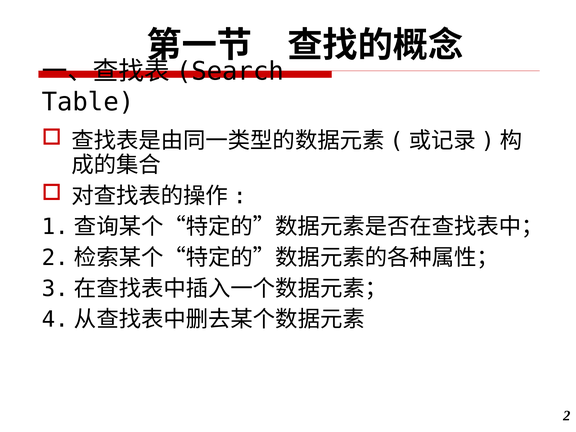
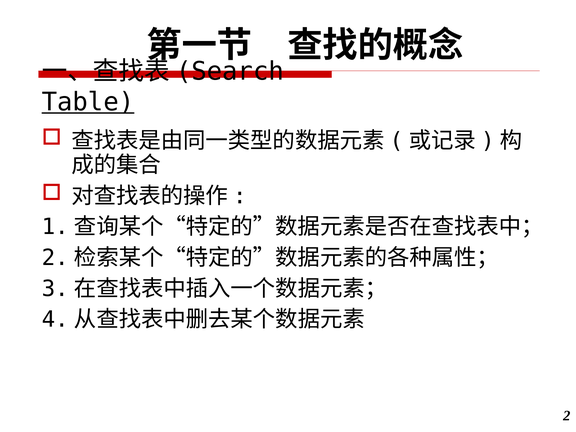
Table underline: none -> present
